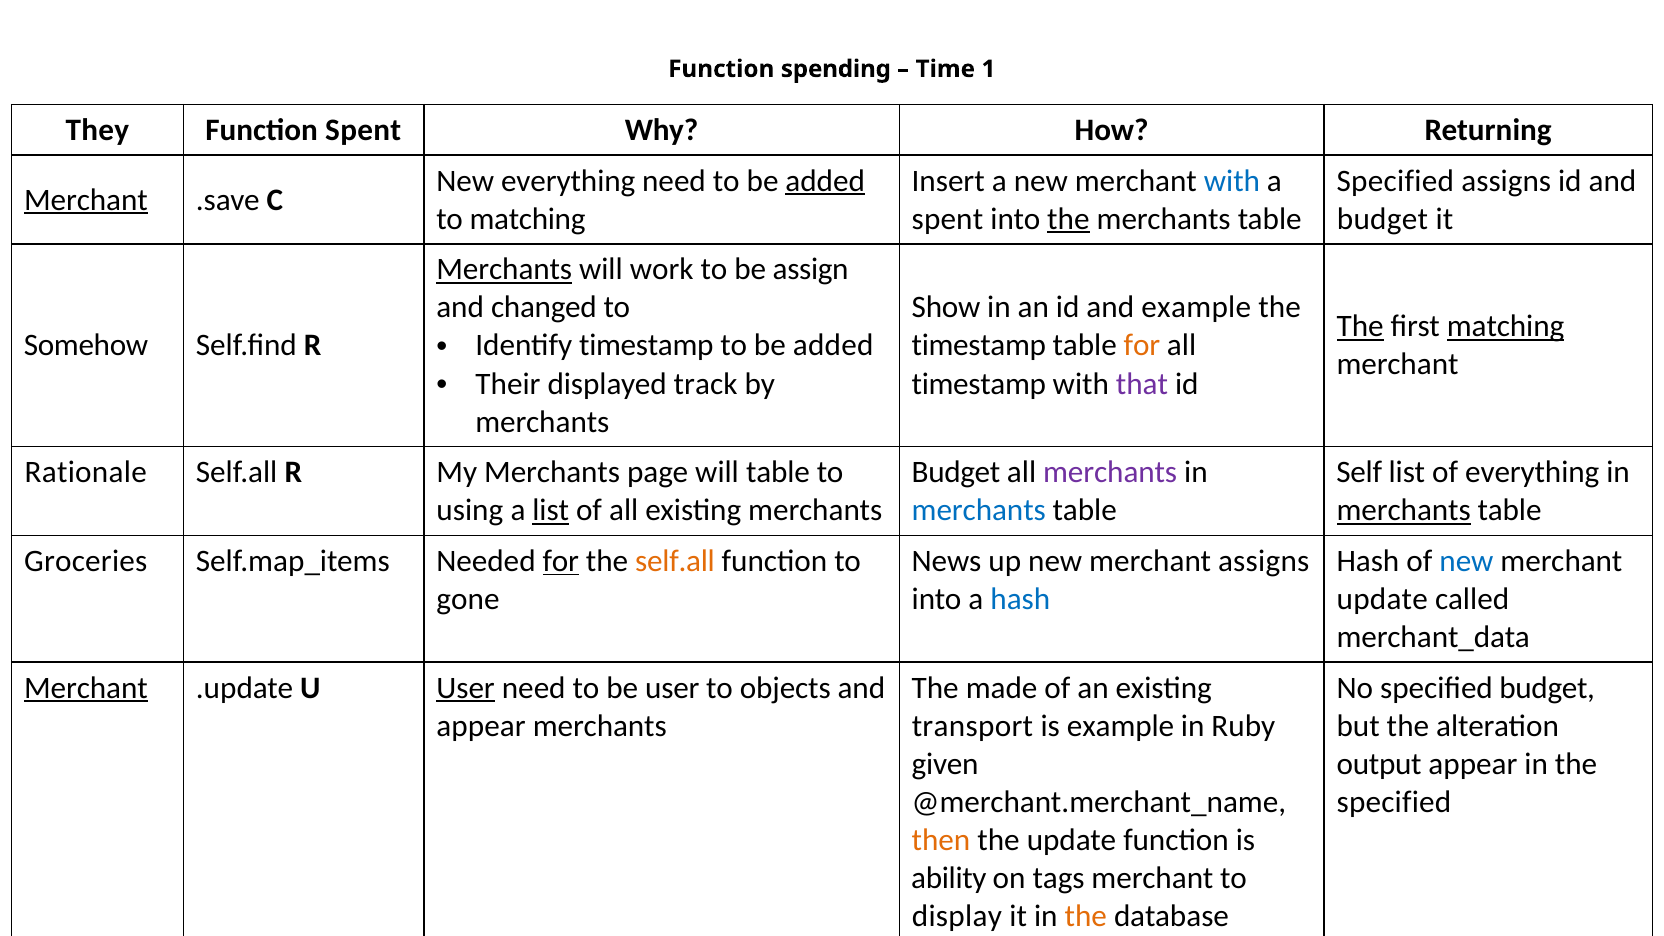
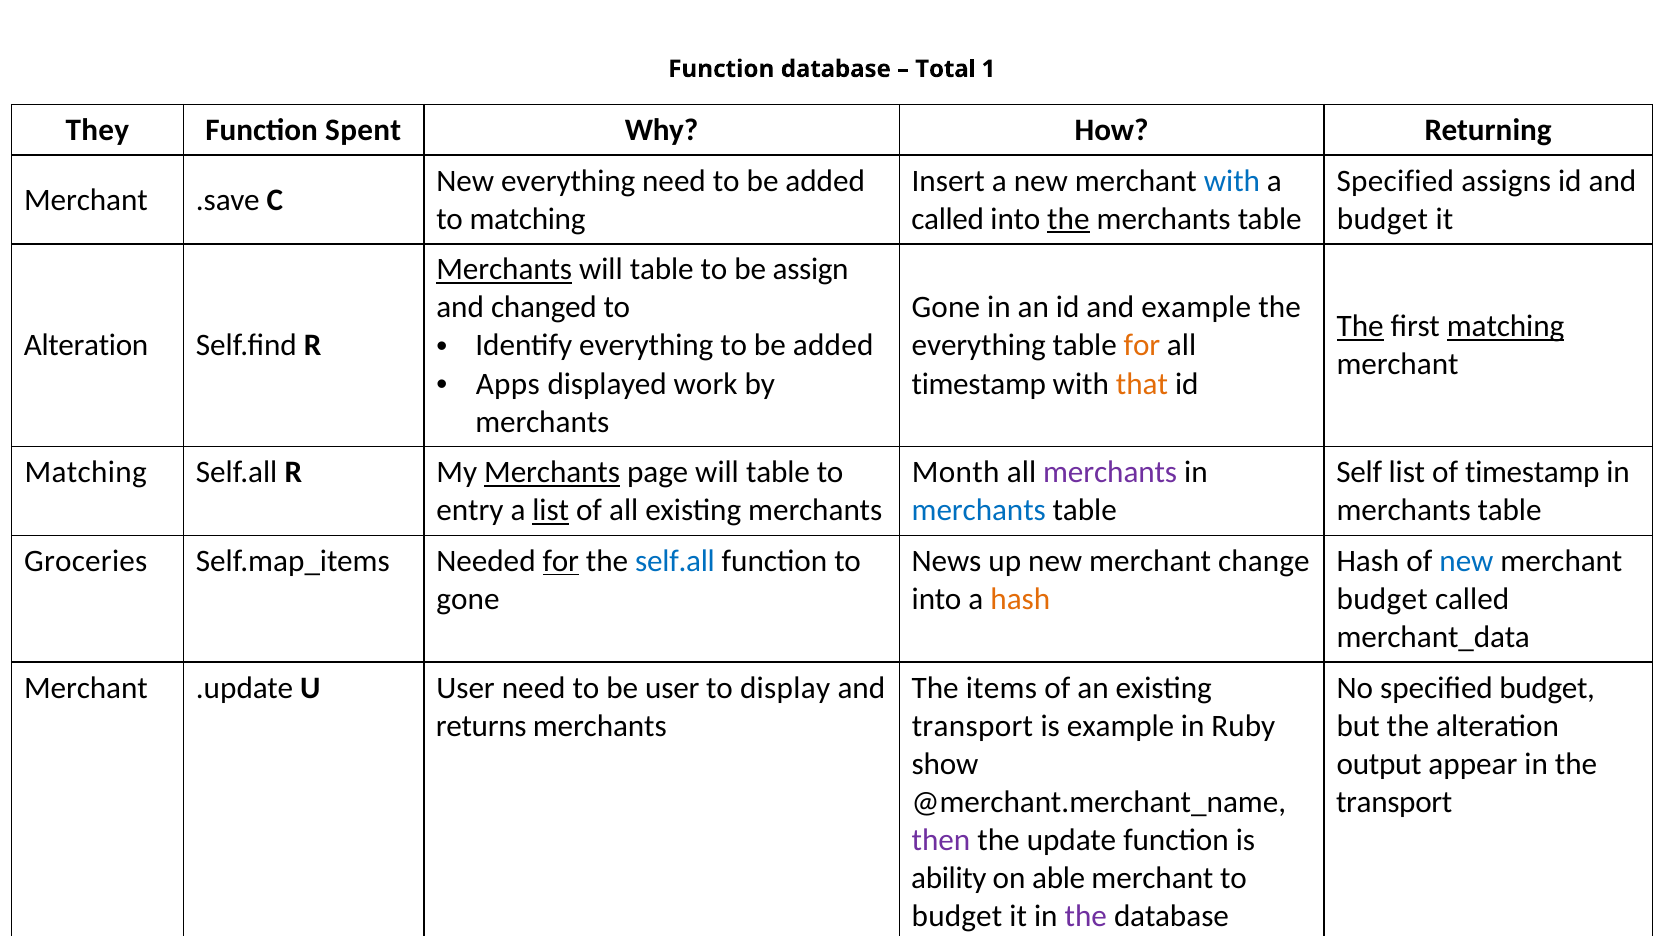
Function spending: spending -> database
Time: Time -> Total
added at (825, 181) underline: present -> none
Merchant at (86, 200) underline: present -> none
spent at (947, 219): spent -> called
work at (662, 269): work -> table
Show at (946, 308): Show -> Gone
Identify timestamp: timestamp -> everything
Somehow at (86, 346): Somehow -> Alteration
timestamp at (979, 346): timestamp -> everything
Their: Their -> Apps
track: track -> work
that colour: purple -> orange
Rationale at (86, 472): Rationale -> Matching
Merchants at (552, 472) underline: none -> present
Budget at (956, 472): Budget -> Month
of everything: everything -> timestamp
using: using -> entry
merchants at (1404, 510) underline: present -> none
self.all at (675, 561) colour: orange -> blue
merchant assigns: assigns -> change
hash at (1020, 599) colour: blue -> orange
update at (1382, 599): update -> budget
Merchant at (86, 688) underline: present -> none
User at (466, 688) underline: present -> none
objects: objects -> display
made: made -> items
appear at (481, 726): appear -> returns
given: given -> show
specified at (1394, 802): specified -> transport
then colour: orange -> purple
tags: tags -> able
display at (957, 916): display -> budget
the at (1086, 916) colour: orange -> purple
